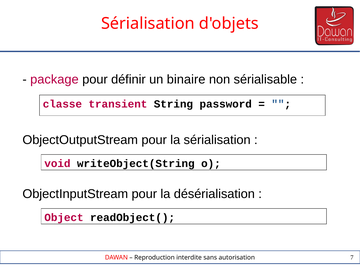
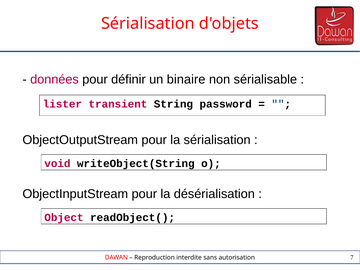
package: package -> données
classe: classe -> lister
